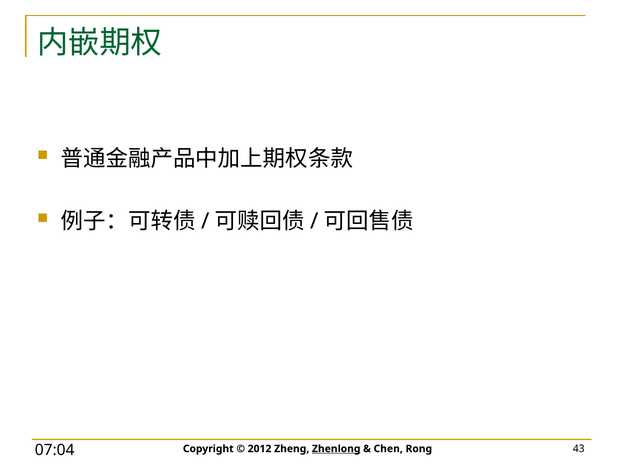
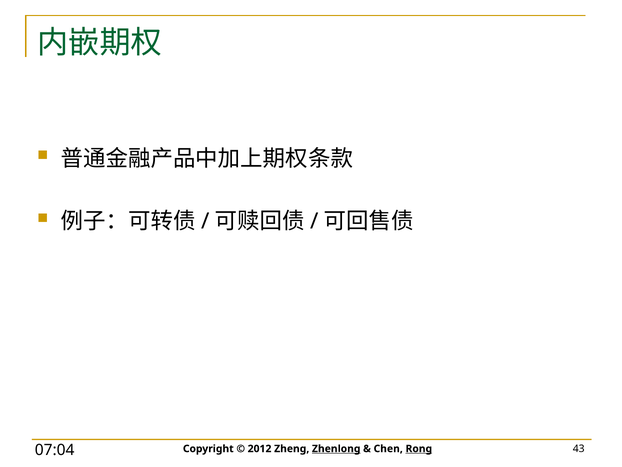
Rong underline: none -> present
